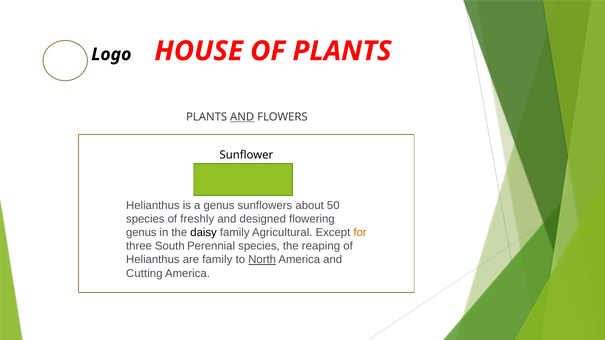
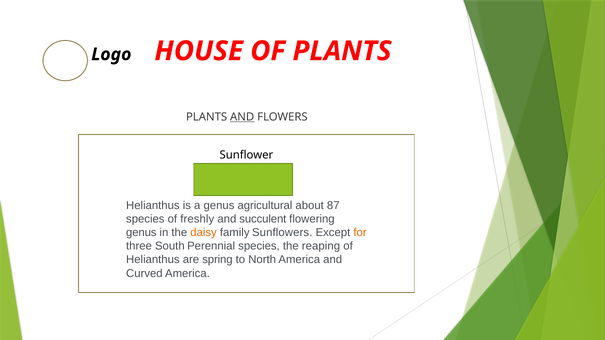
sunflowers: sunflowers -> agricultural
50: 50 -> 87
designed: designed -> succulent
daisy colour: black -> orange
Agricultural: Agricultural -> Sunflowers
are family: family -> spring
North underline: present -> none
Cutting: Cutting -> Curved
